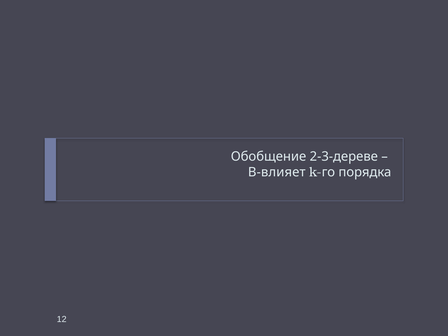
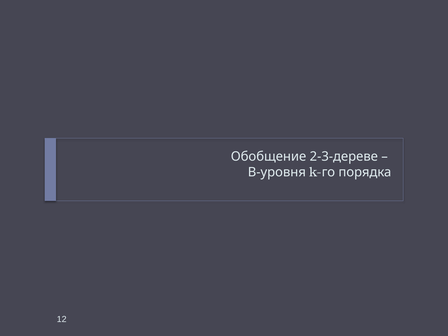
В-влияет: В-влияет -> В-уровня
